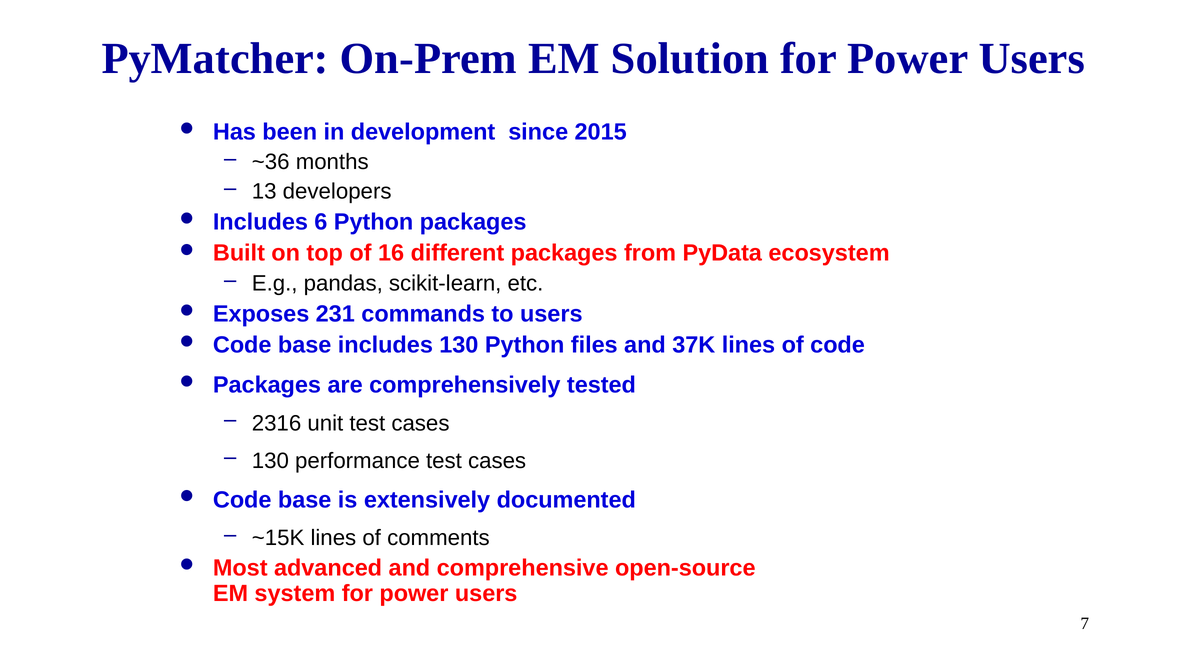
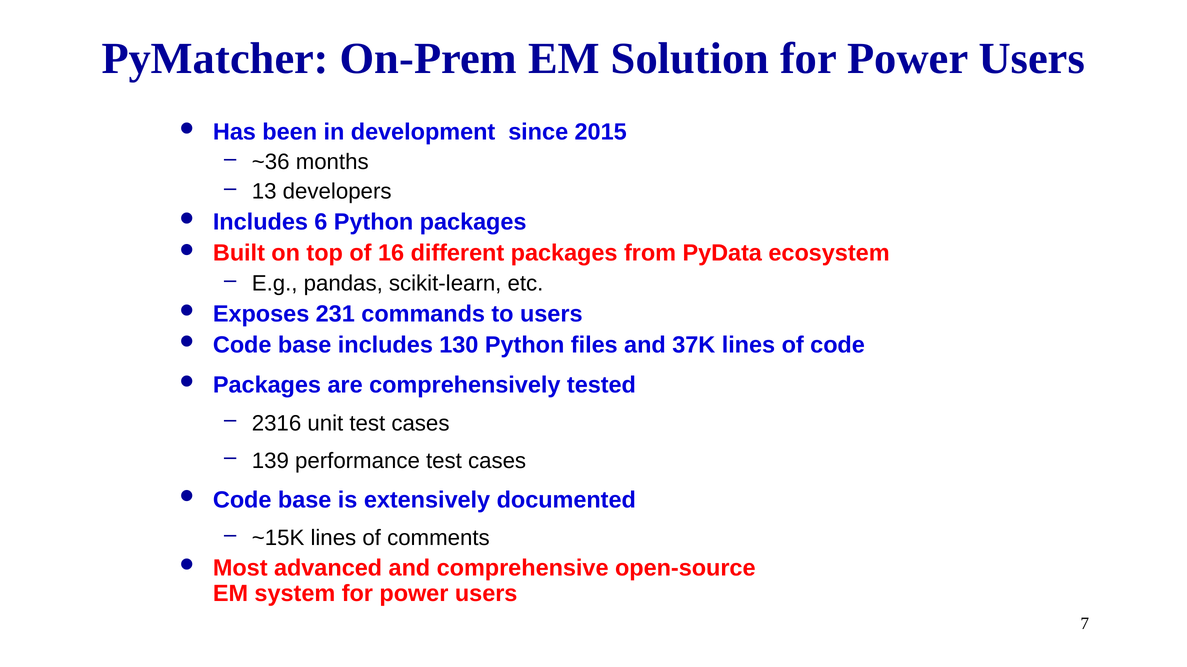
130 at (270, 461): 130 -> 139
